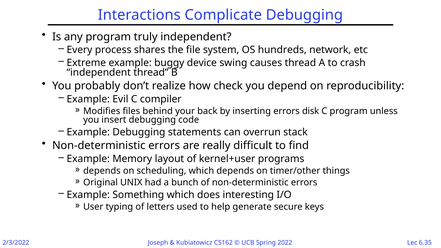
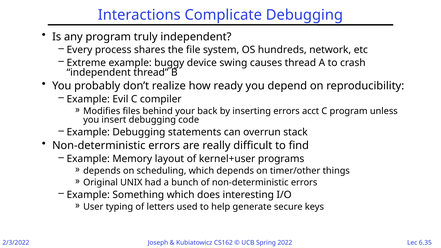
check: check -> ready
disk: disk -> acct
